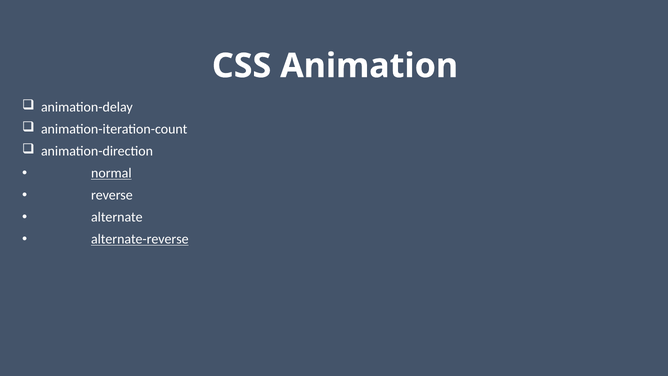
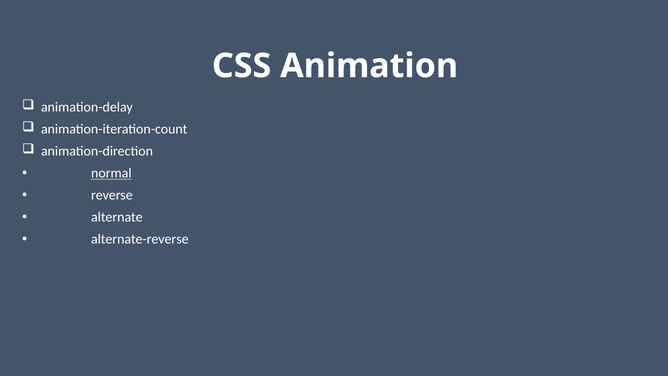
alternate-reverse underline: present -> none
